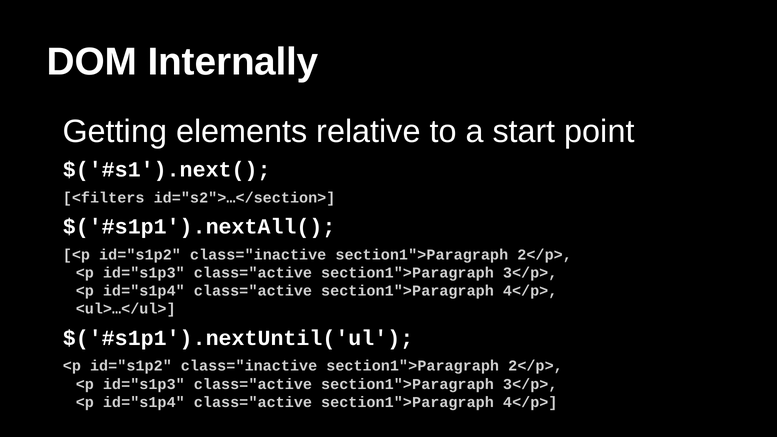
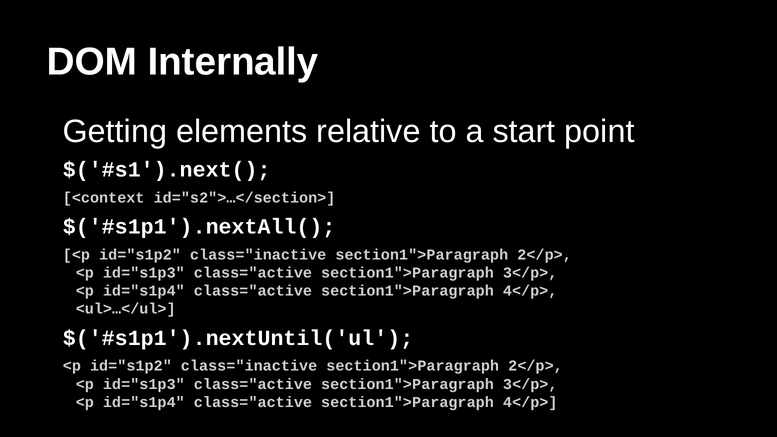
<filters: <filters -> <context
